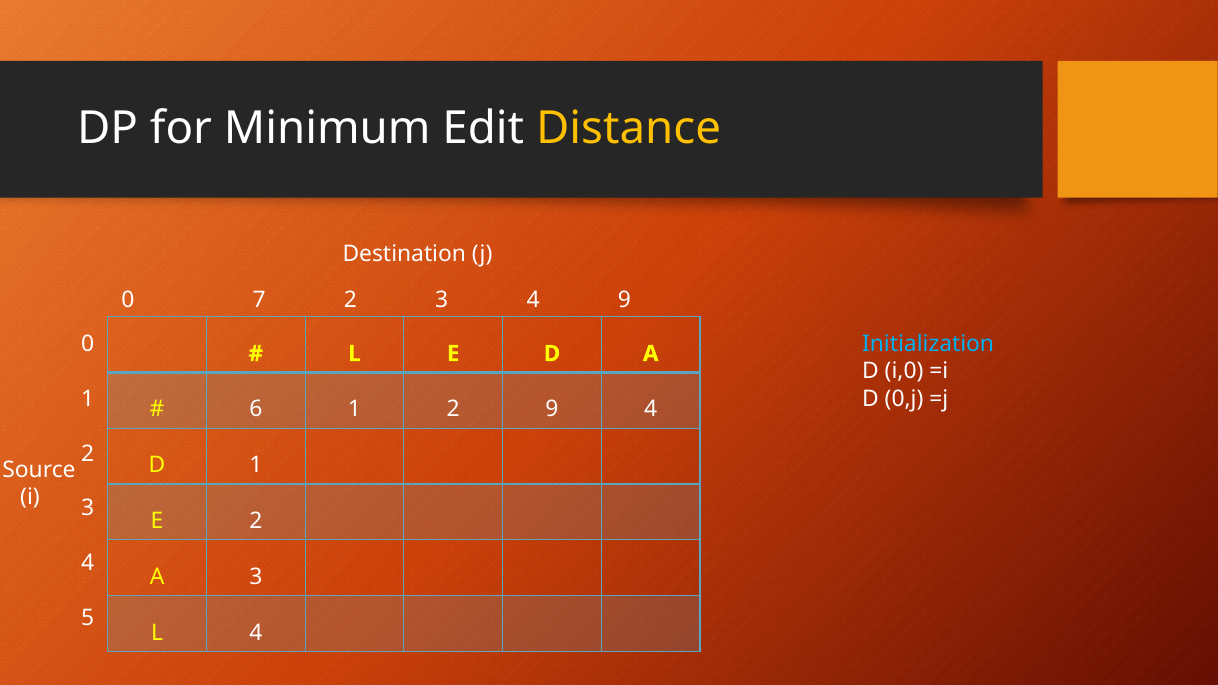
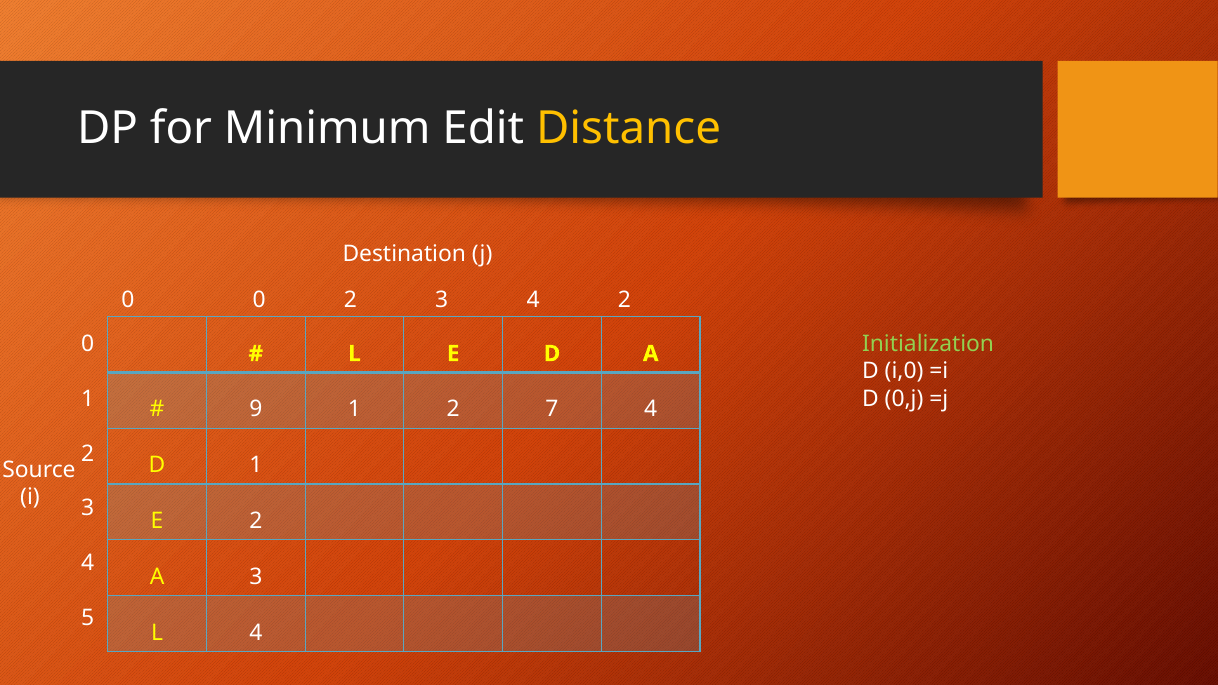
0 7: 7 -> 0
4 9: 9 -> 2
Initialization colour: light blue -> light green
6: 6 -> 9
2 9: 9 -> 7
